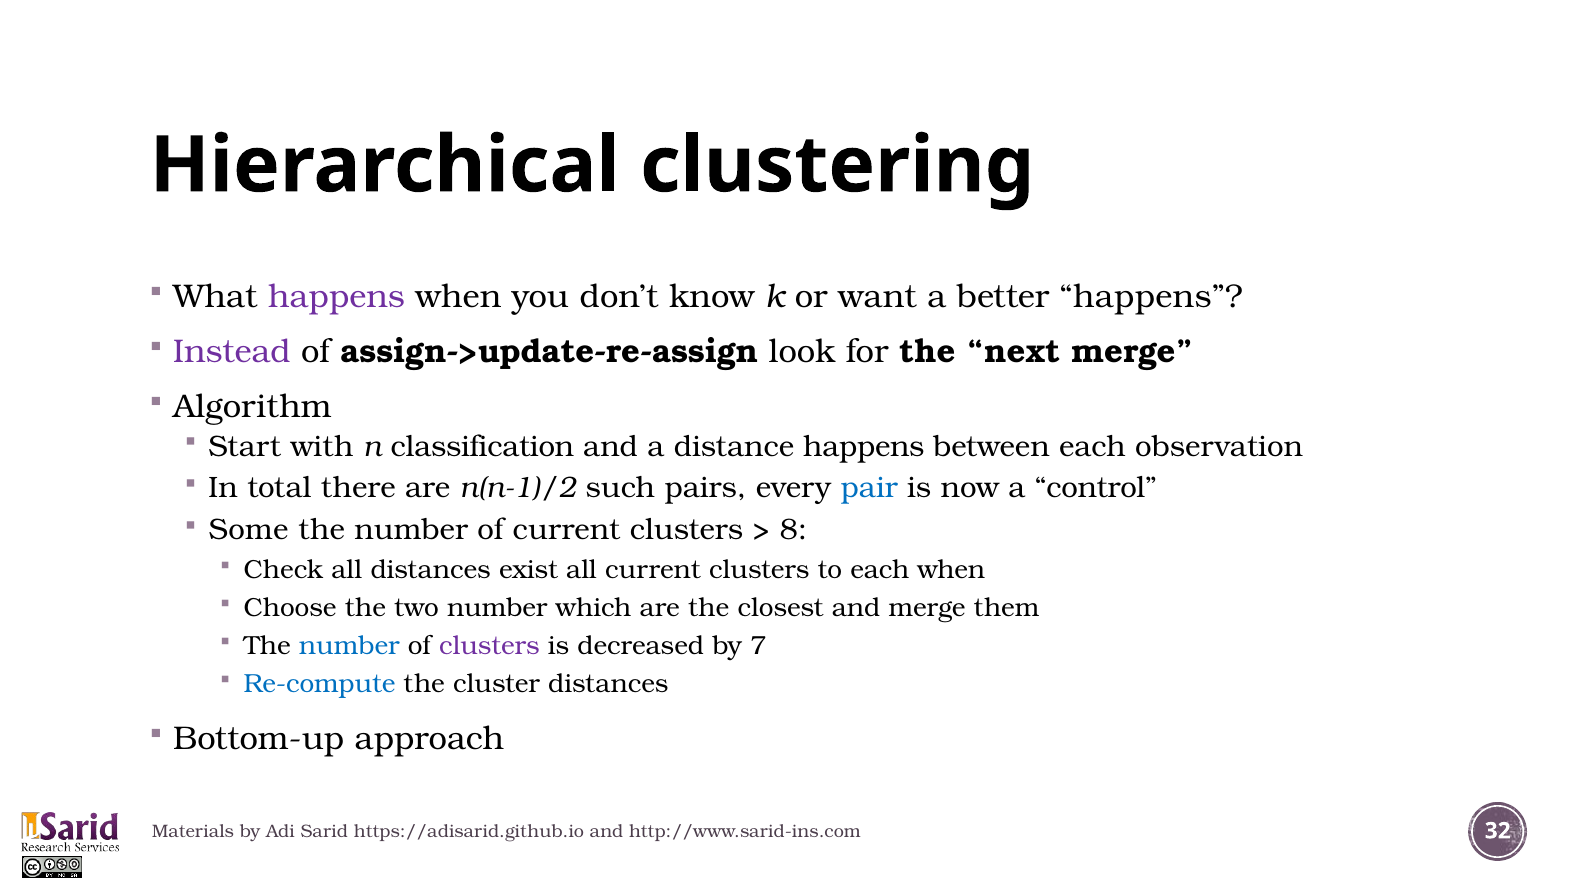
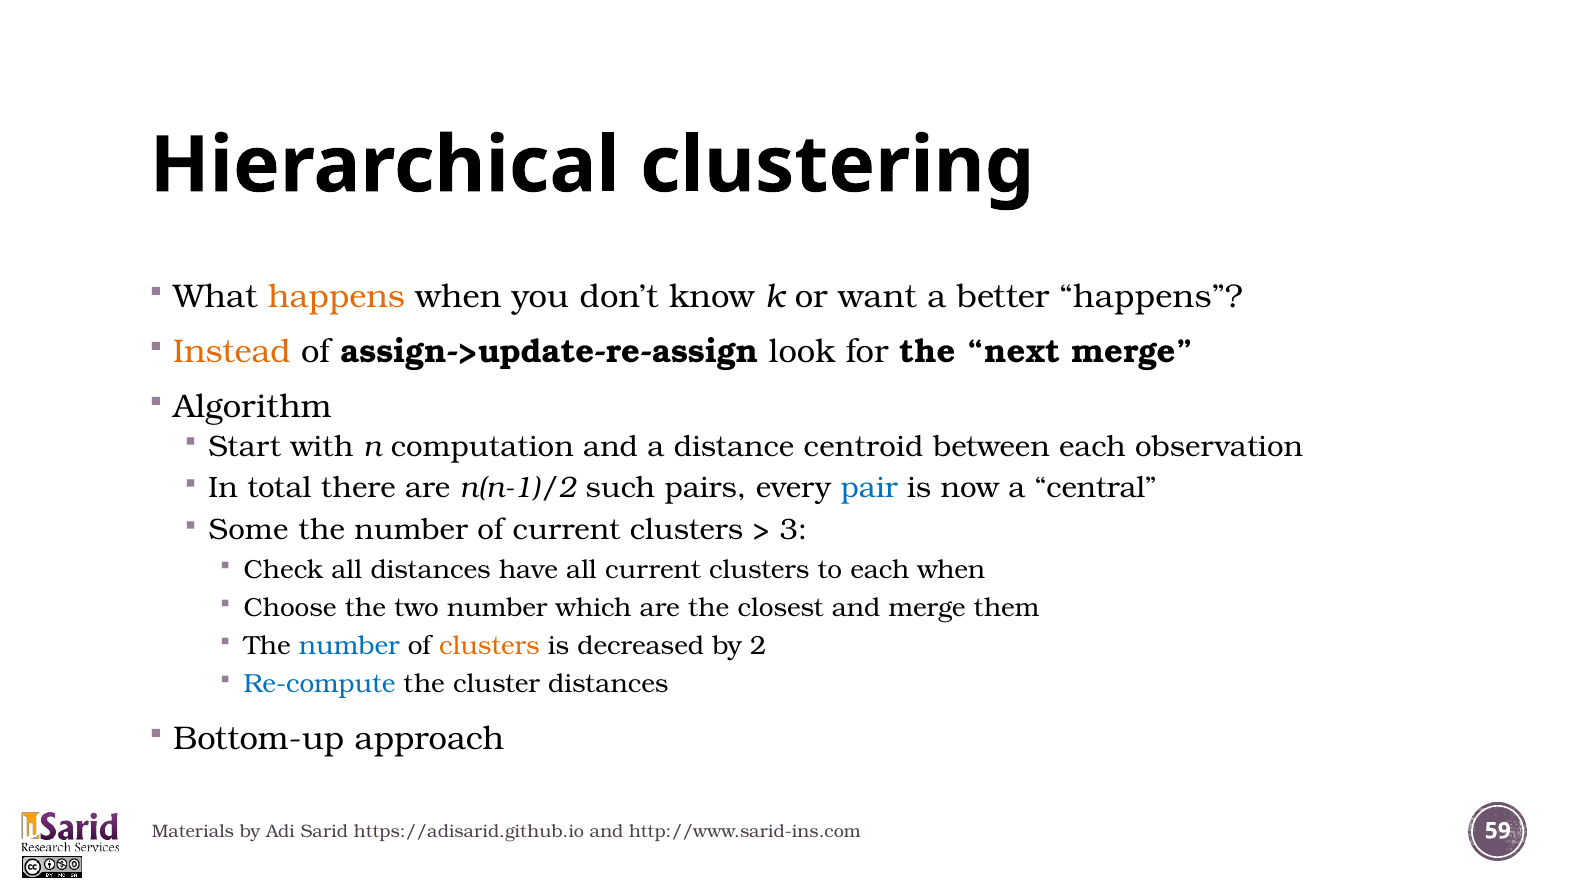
happens at (337, 297) colour: purple -> orange
Instead colour: purple -> orange
classification: classification -> computation
distance happens: happens -> centroid
control: control -> central
8: 8 -> 3
exist: exist -> have
clusters at (489, 646) colour: purple -> orange
7: 7 -> 2
32: 32 -> 59
